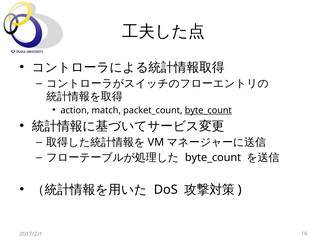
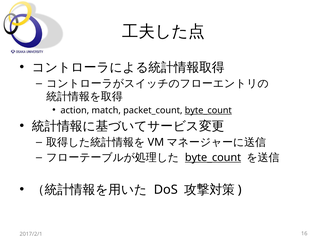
byte_count at (213, 158) underline: none -> present
